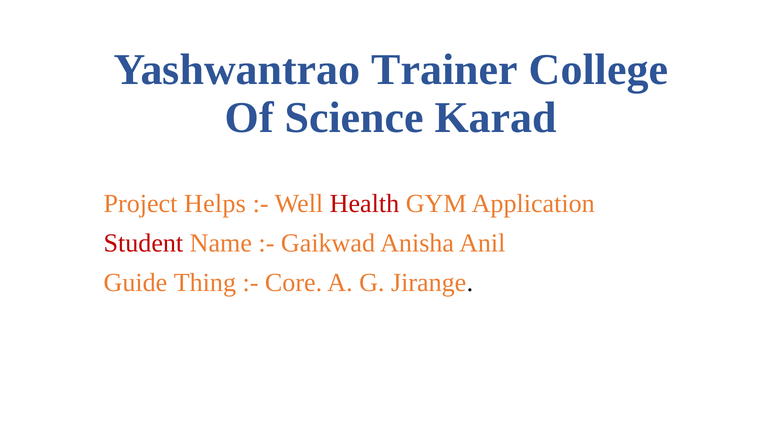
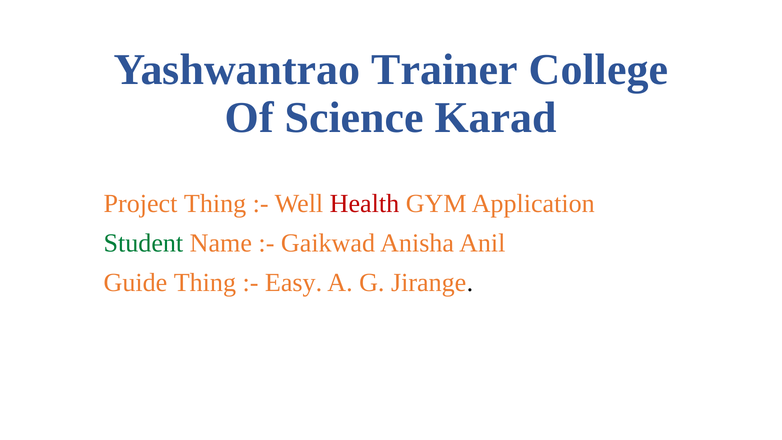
Project Helps: Helps -> Thing
Student colour: red -> green
Core: Core -> Easy
